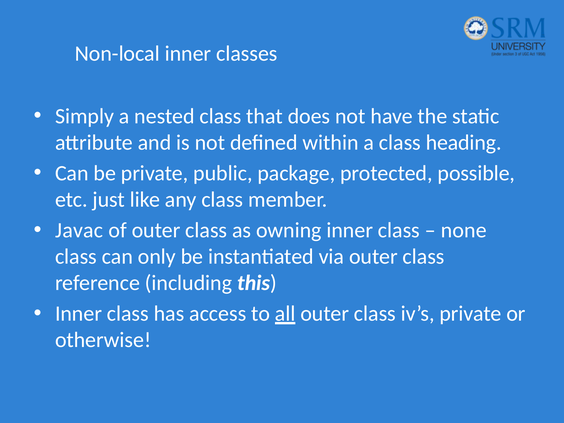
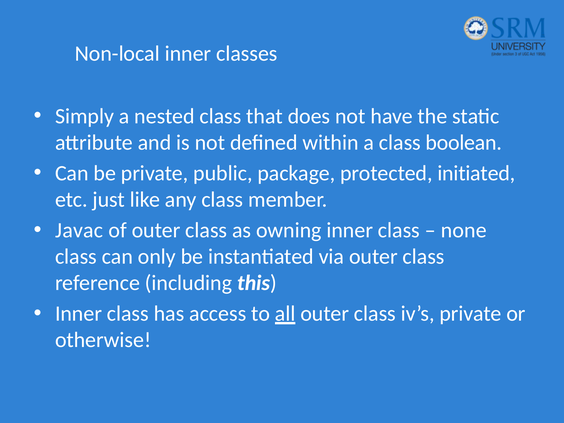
heading: heading -> boolean
possible: possible -> initiated
